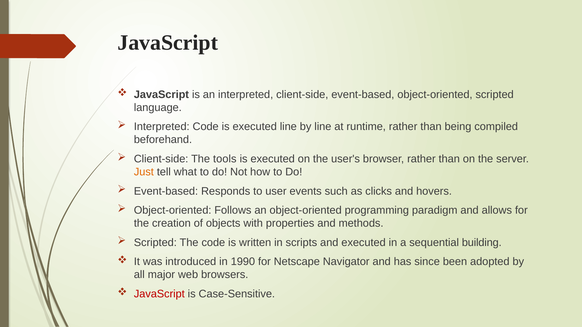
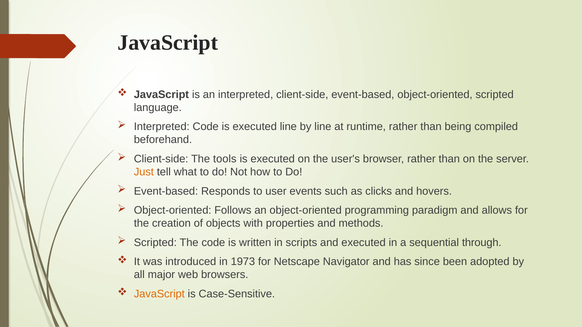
building: building -> through
1990: 1990 -> 1973
JavaScript at (159, 294) colour: red -> orange
